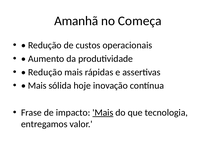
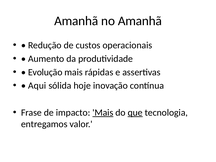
no Começa: Começa -> Amanhã
Redução at (45, 72): Redução -> Evolução
Mais at (37, 86): Mais -> Aqui
que underline: none -> present
